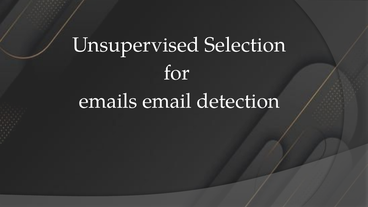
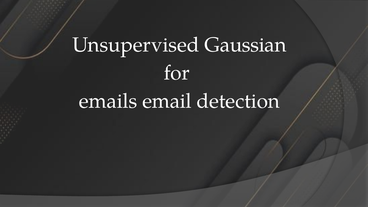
Selection: Selection -> Gaussian
